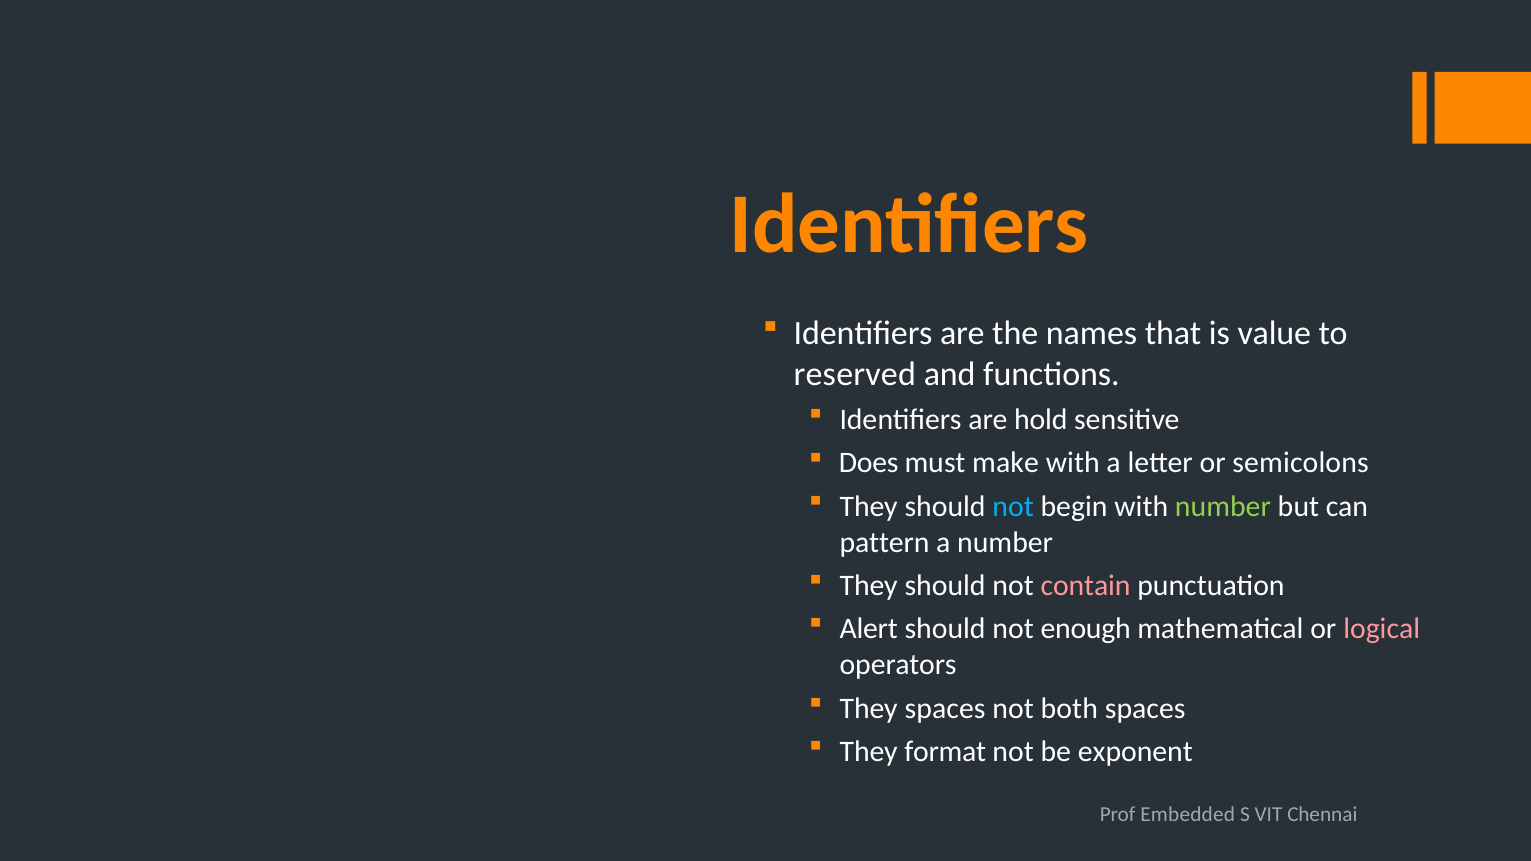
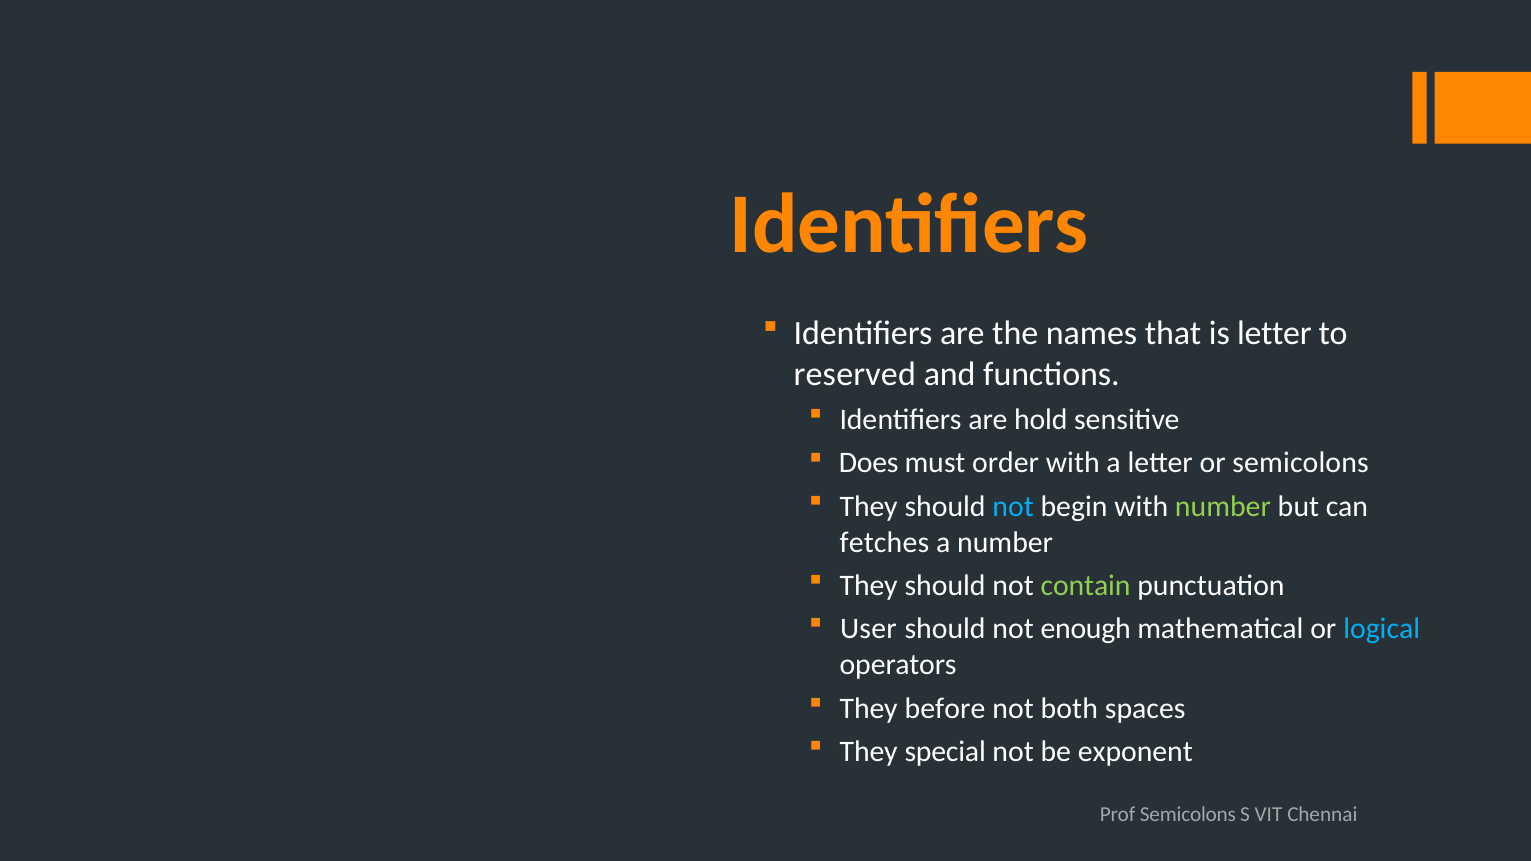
is value: value -> letter
make: make -> order
pattern: pattern -> fetches
contain colour: pink -> light green
Alert: Alert -> User
logical colour: pink -> light blue
They spaces: spaces -> before
format: format -> special
Prof Embedded: Embedded -> Semicolons
